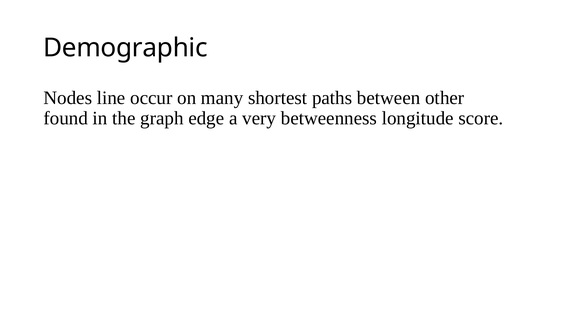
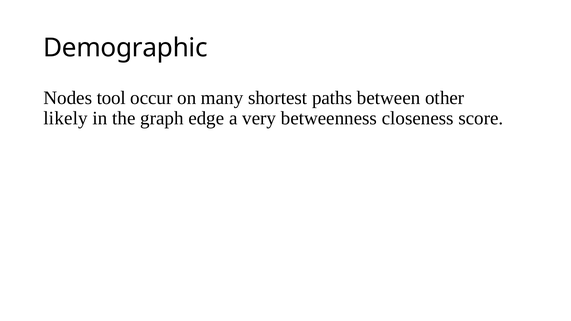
line: line -> tool
found: found -> likely
longitude: longitude -> closeness
